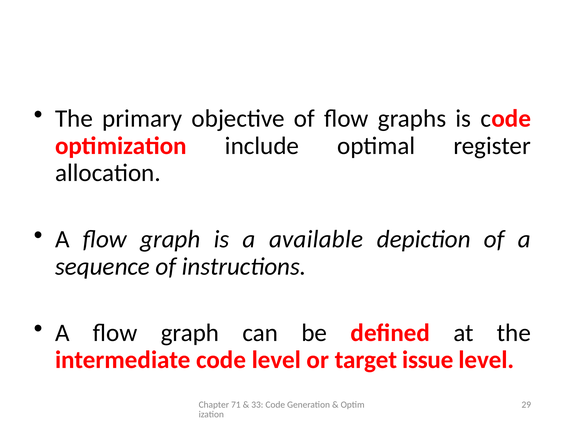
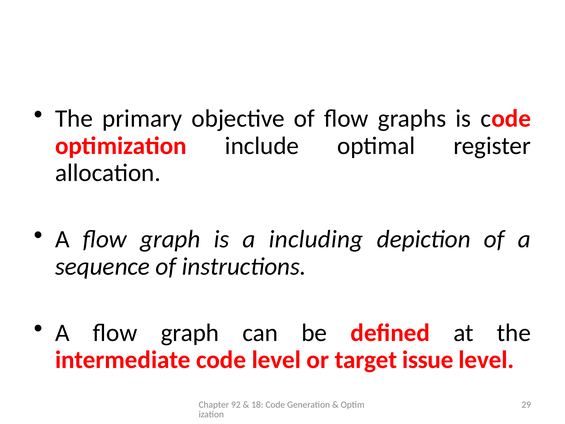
available: available -> including
71: 71 -> 92
33: 33 -> 18
